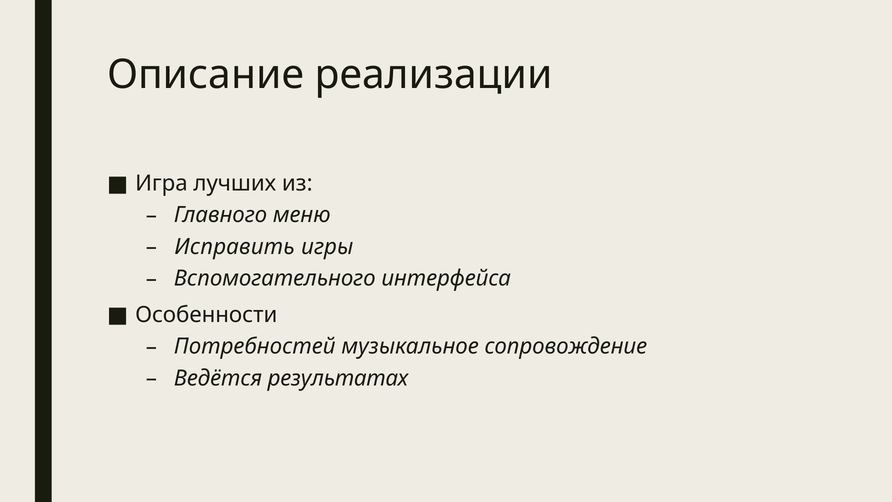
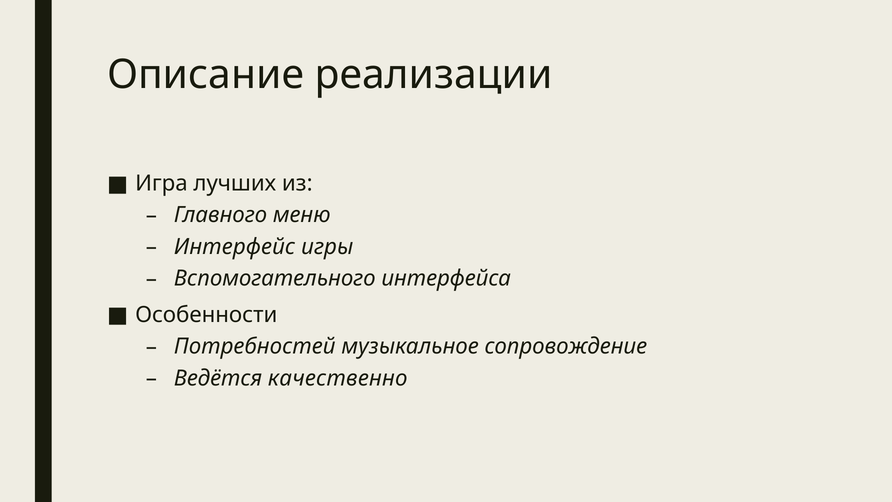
Исправить: Исправить -> Интерфейс
результатах: результатах -> качественно
